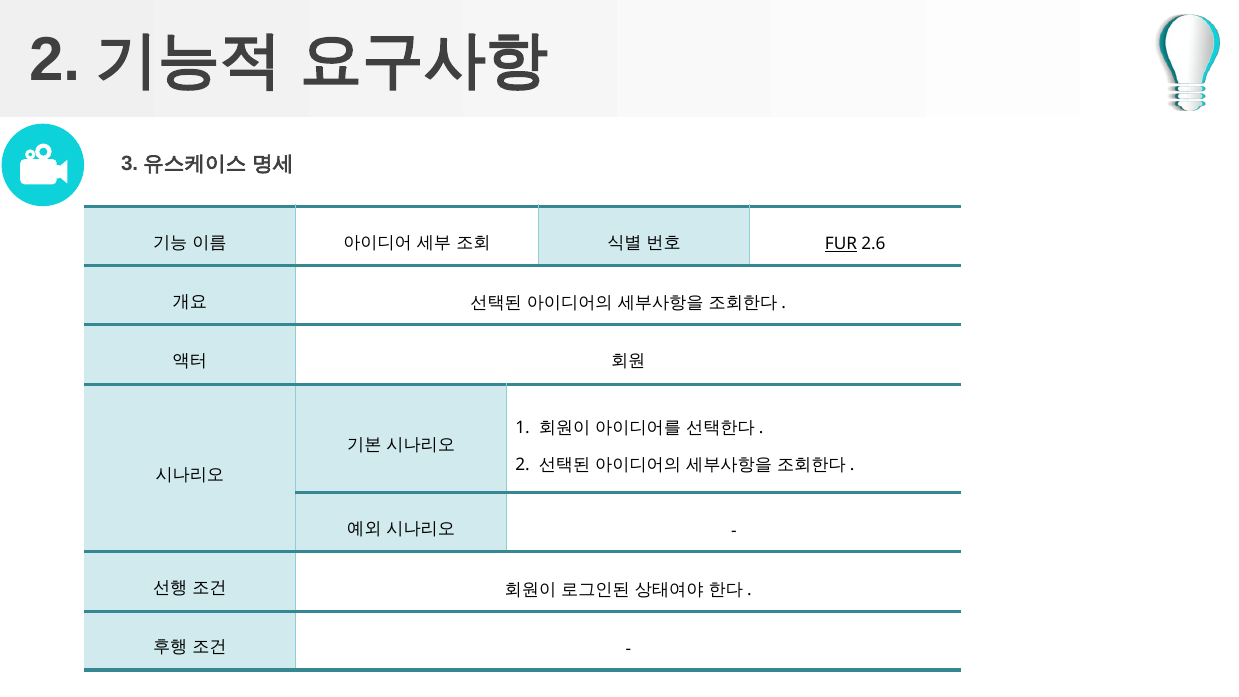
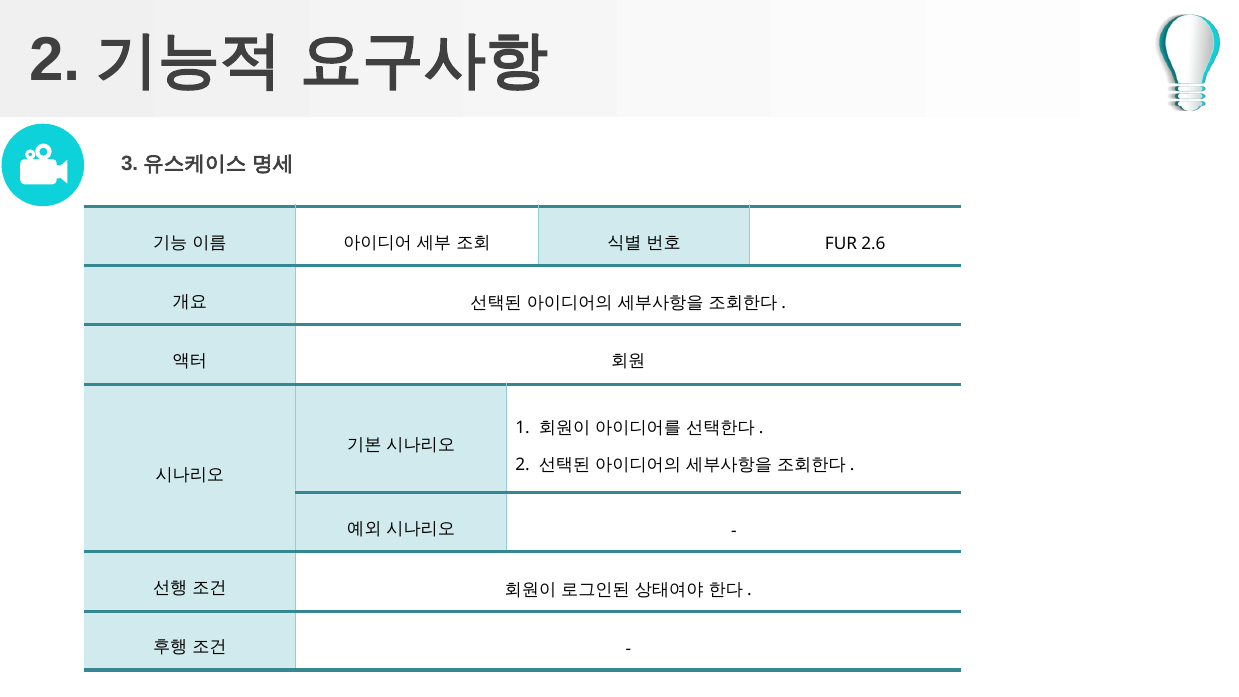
FUR underline: present -> none
